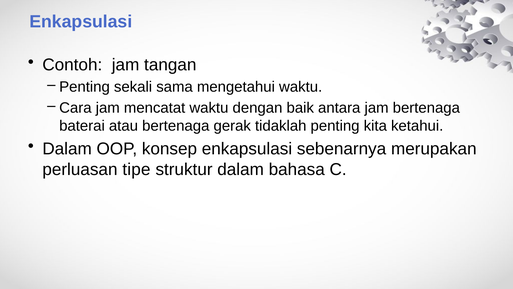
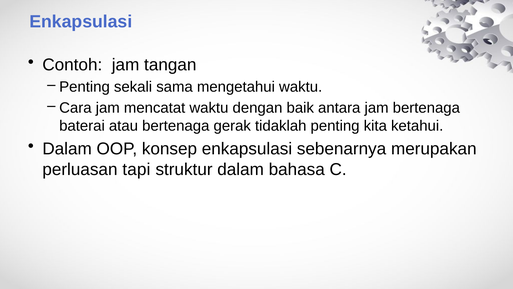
tipe: tipe -> tapi
